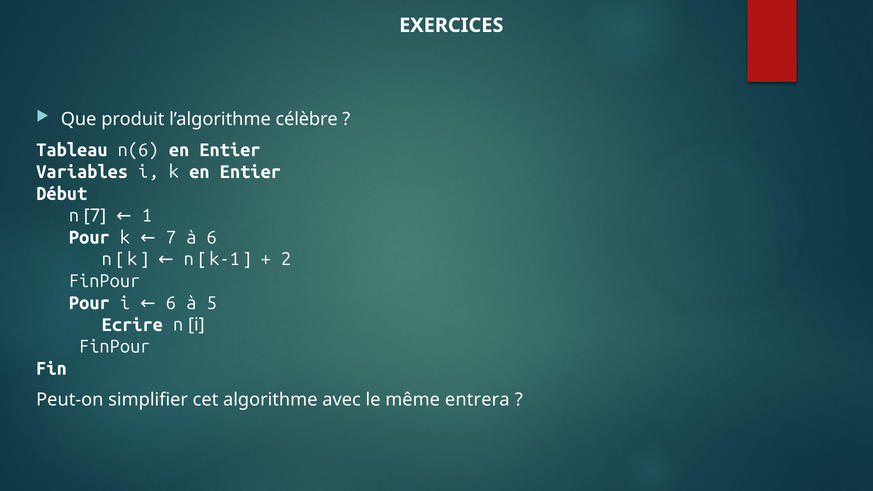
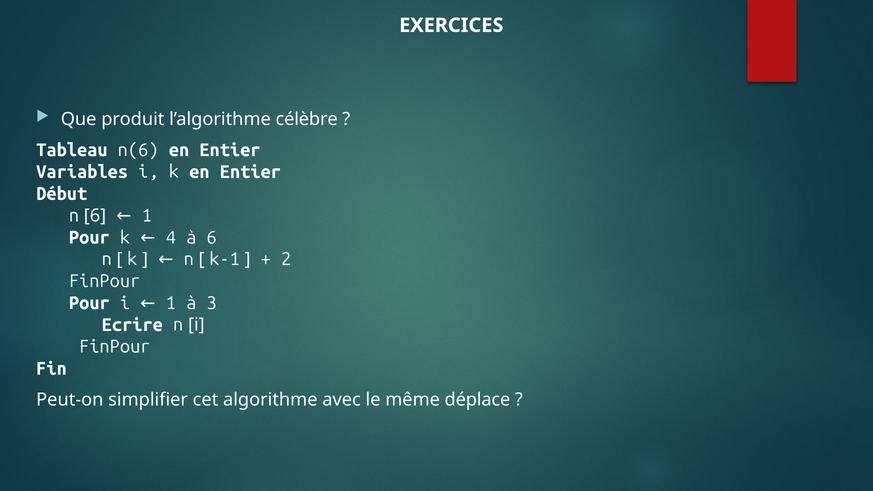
n 7: 7 -> 6
k 7: 7 -> 4
i 6: 6 -> 1
5: 5 -> 3
entrera: entrera -> déplace
